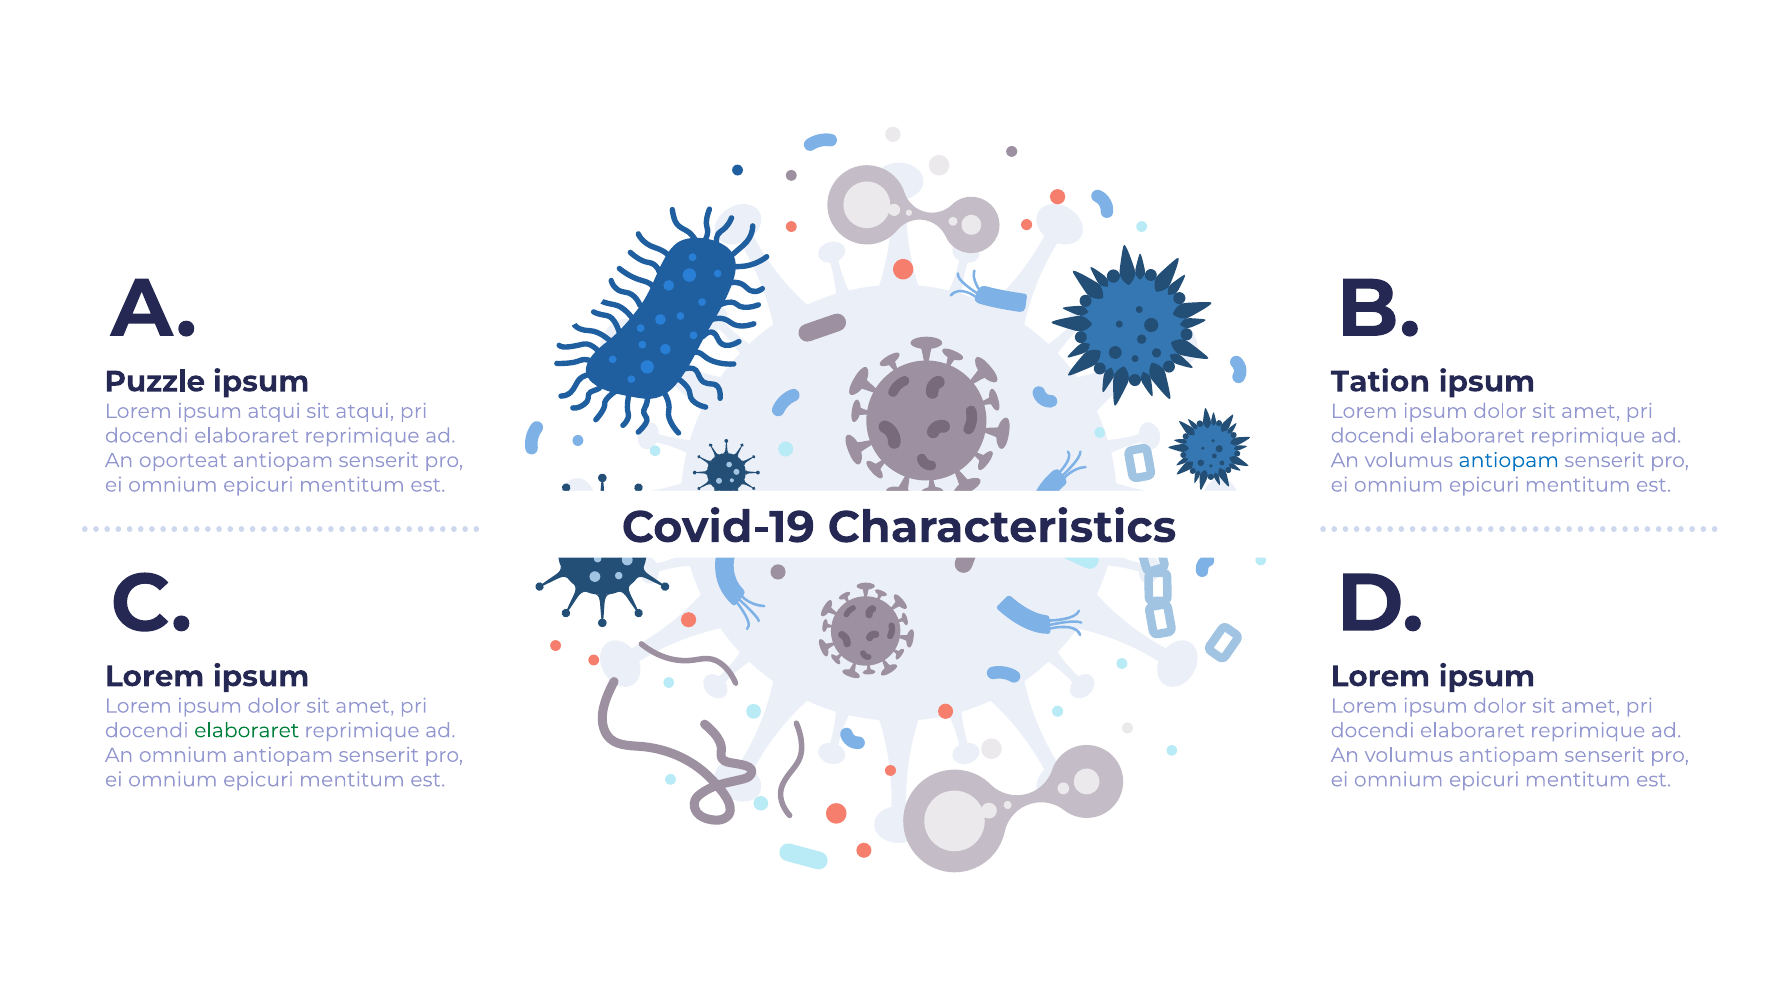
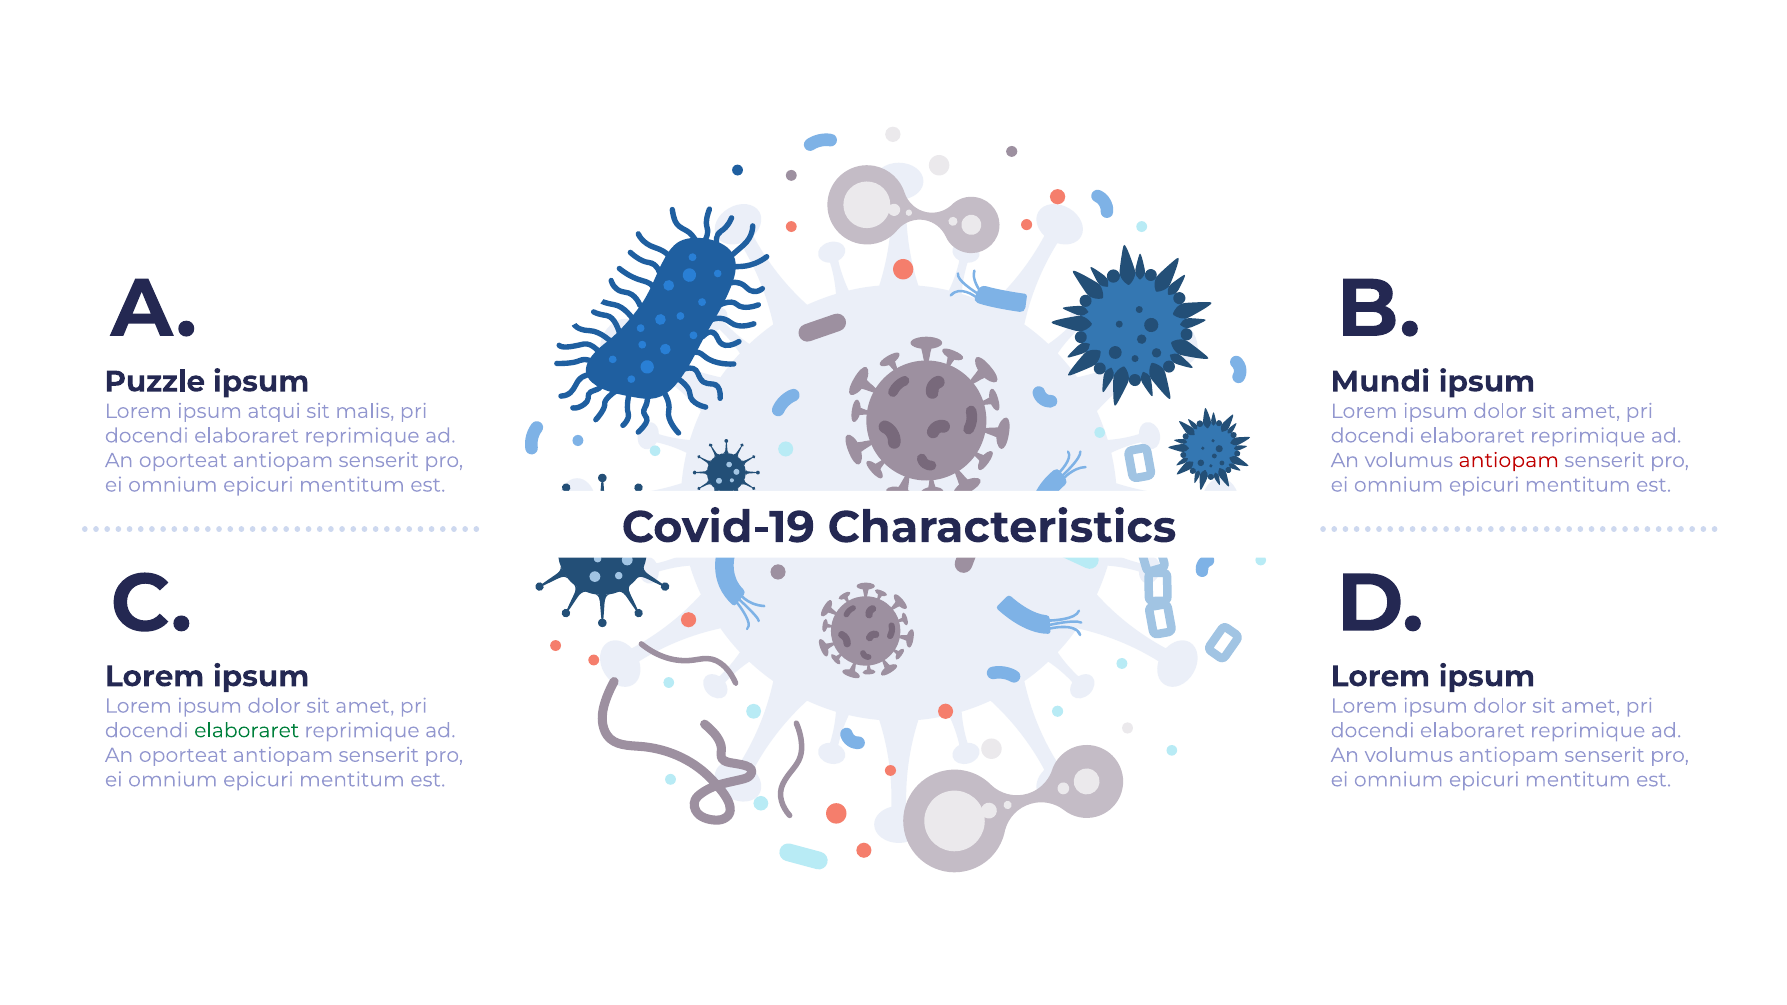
Tation: Tation -> Mundi
sit atqui: atqui -> malis
antiopam at (1509, 460) colour: blue -> red
omnium at (183, 755): omnium -> oporteat
